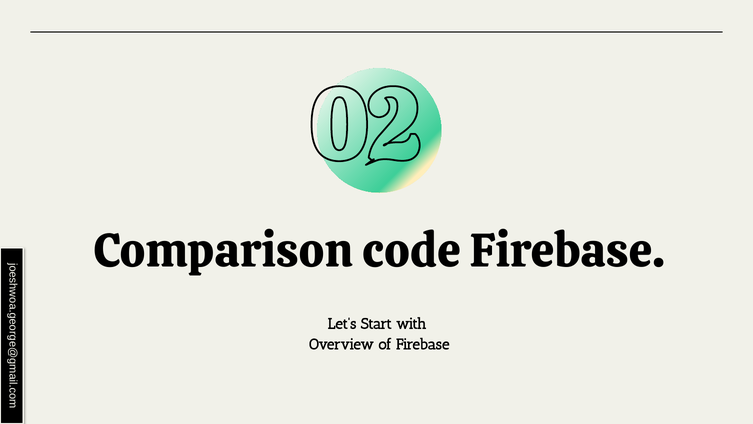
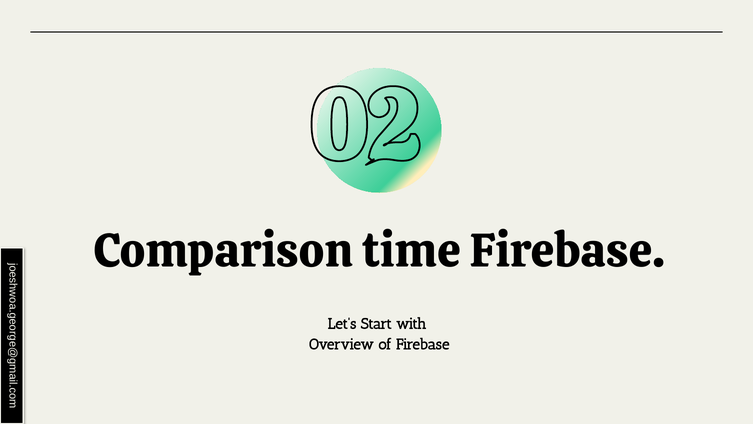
code: code -> time
